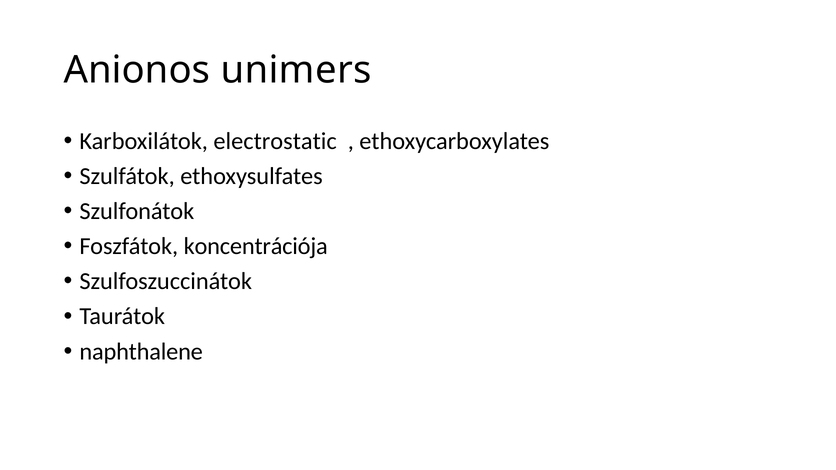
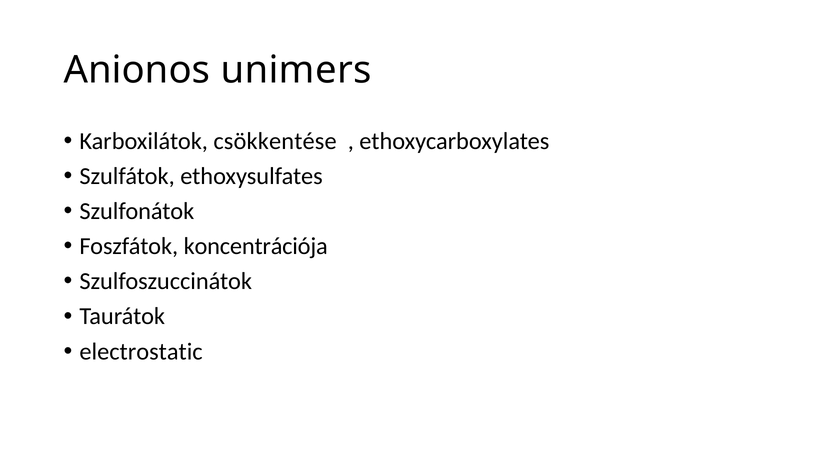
electrostatic: electrostatic -> csökkentése
naphthalene: naphthalene -> electrostatic
